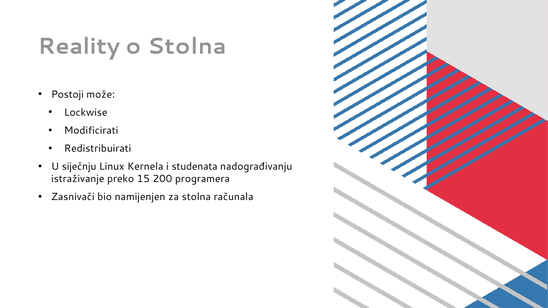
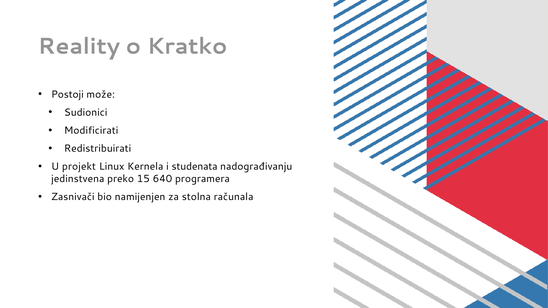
o Stolna: Stolna -> Kratko
Lockwise: Lockwise -> Sudionici
siječnju: siječnju -> projekt
istraživanje: istraživanje -> jedinstvena
200: 200 -> 640
